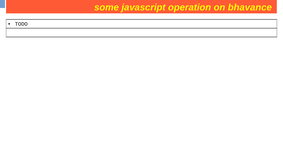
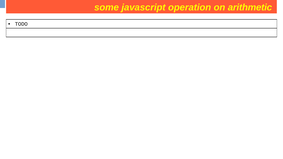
bhavance: bhavance -> arithmetic
